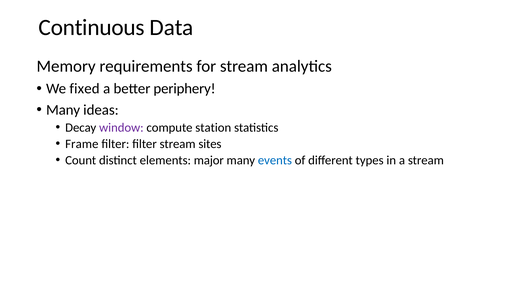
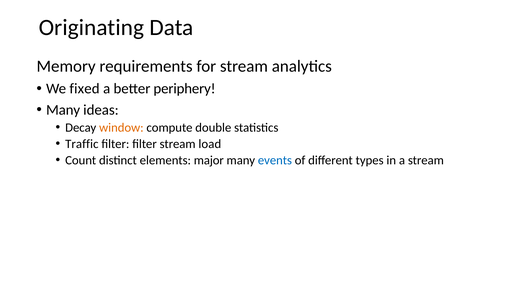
Continuous: Continuous -> Originating
window colour: purple -> orange
station: station -> double
Frame: Frame -> Traffic
sites: sites -> load
